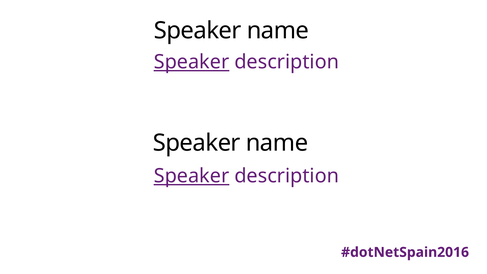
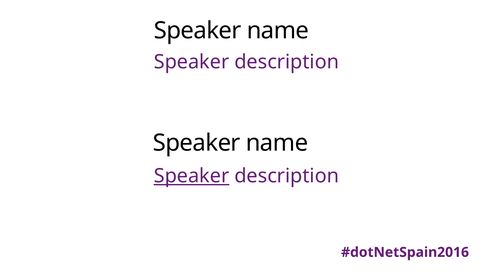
Speaker at (192, 62) underline: present -> none
